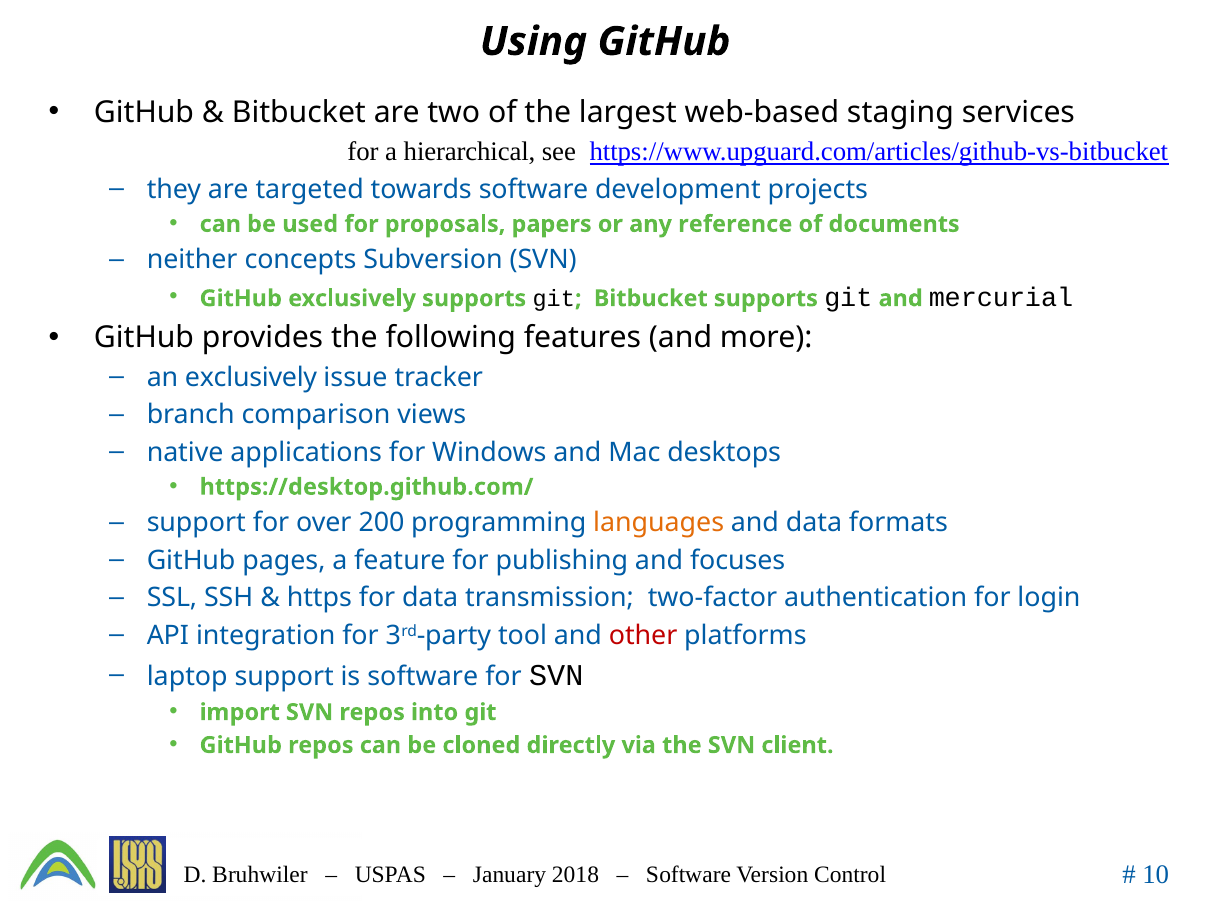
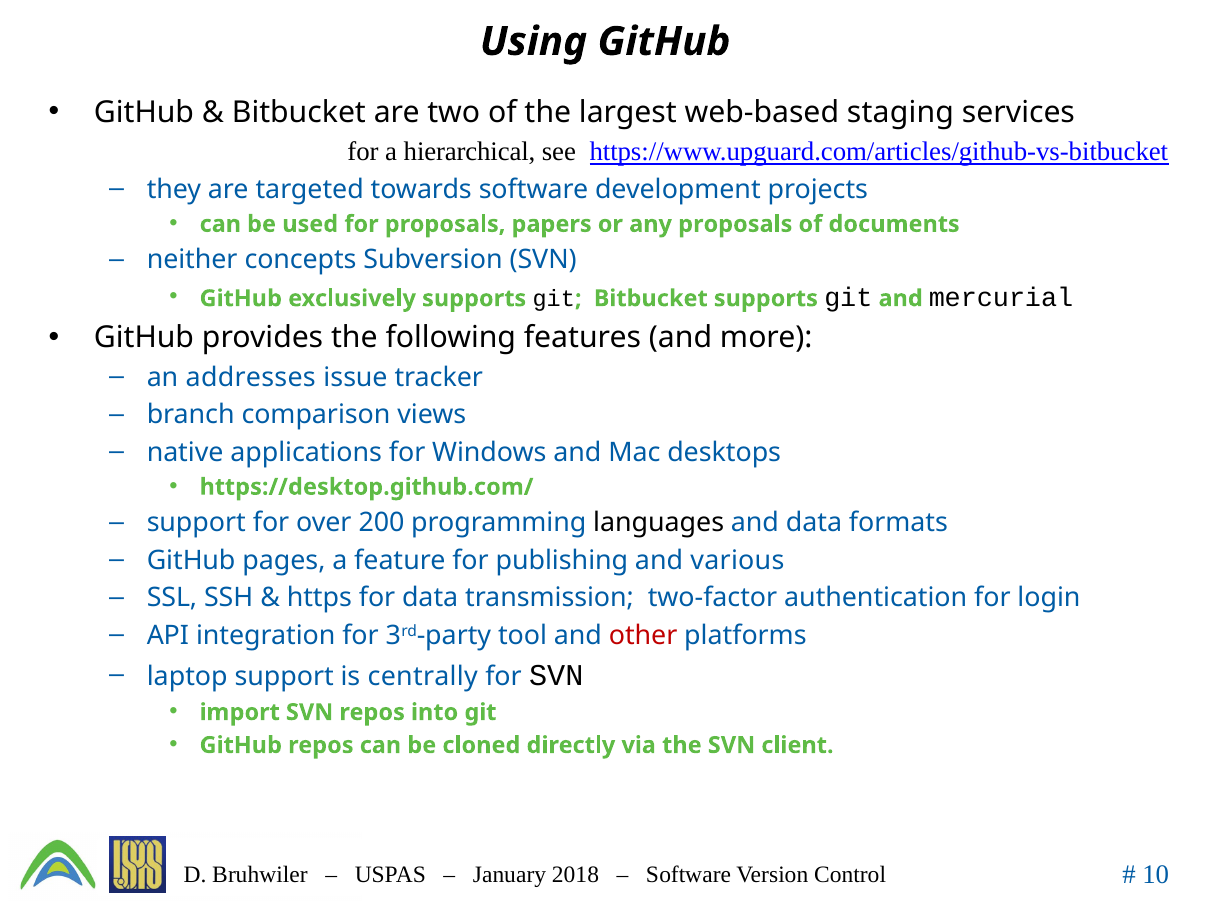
any reference: reference -> proposals
an exclusively: exclusively -> addresses
languages colour: orange -> black
focuses: focuses -> various
is software: software -> centrally
